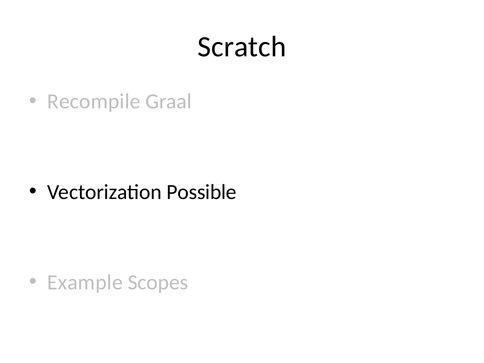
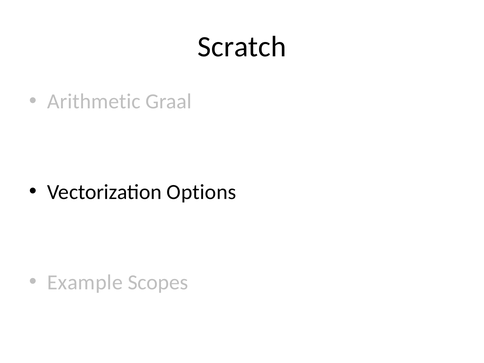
Recompile: Recompile -> Arithmetic
Possible: Possible -> Options
